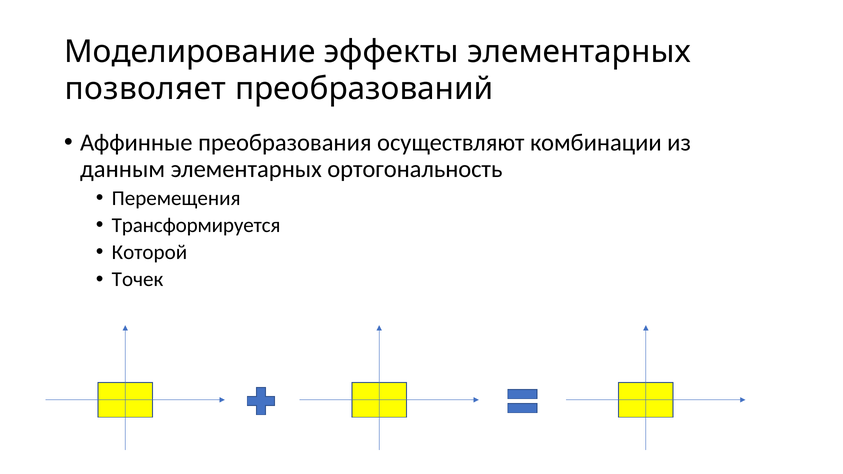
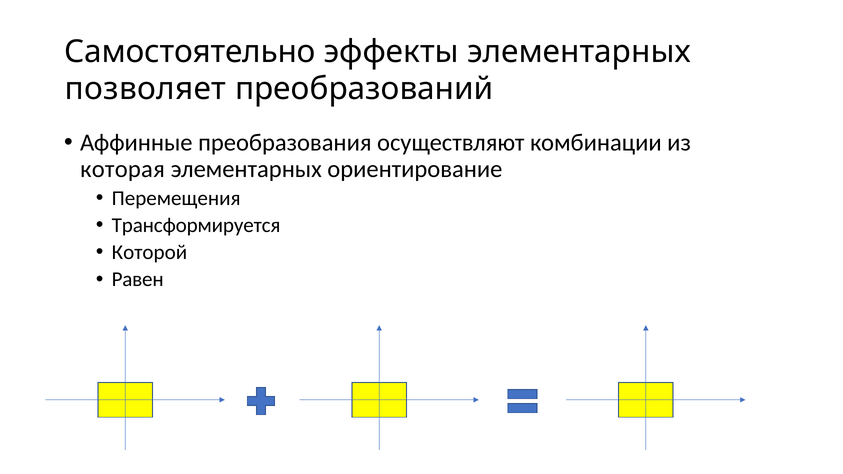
Моделирование: Моделирование -> Самостоятельно
данным: данным -> которая
ортогональность: ортогональность -> ориентирование
Точек: Точек -> Равен
